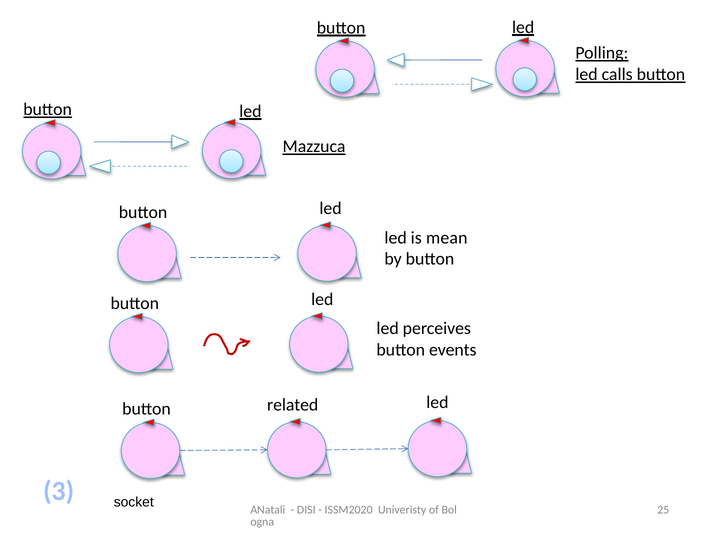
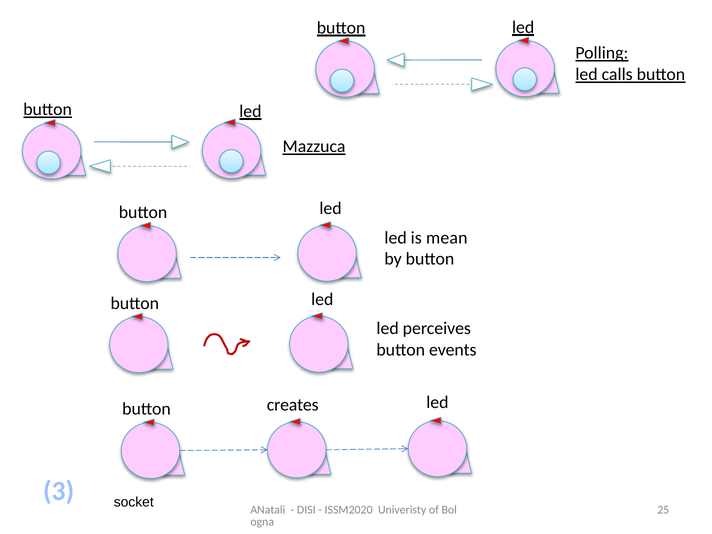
related: related -> creates
